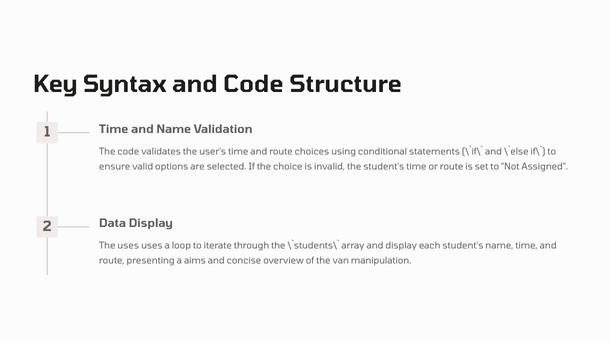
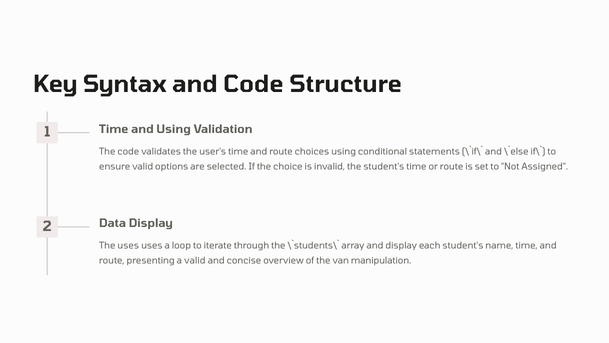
and Name: Name -> Using
a aims: aims -> valid
